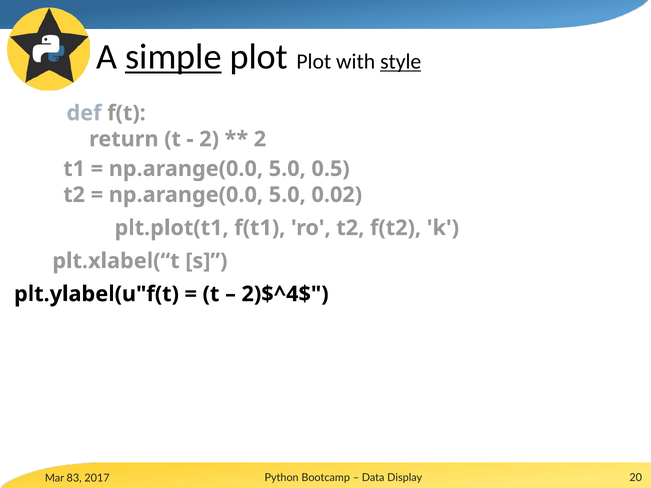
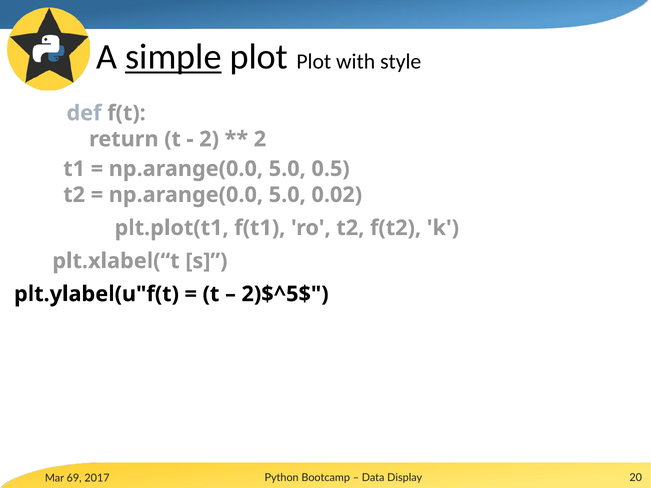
style underline: present -> none
2)$^4$: 2)$^4$ -> 2)$^5$
83: 83 -> 69
